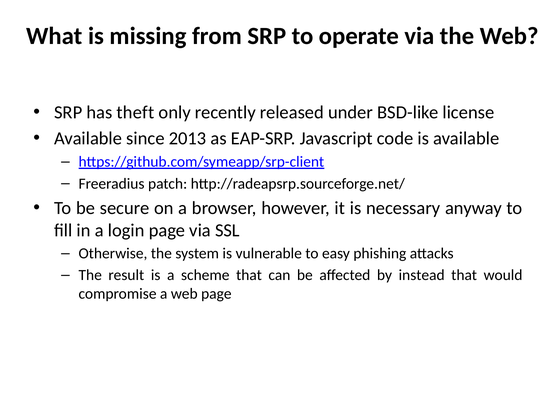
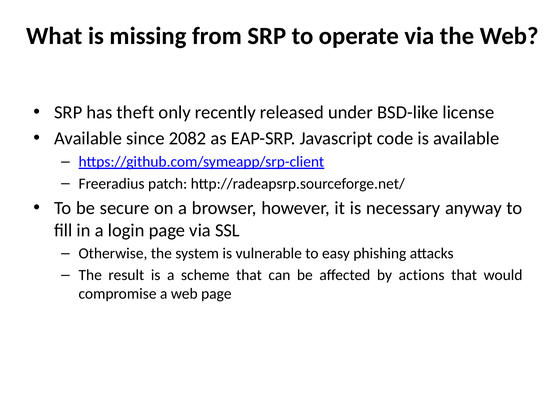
2013: 2013 -> 2082
instead: instead -> actions
